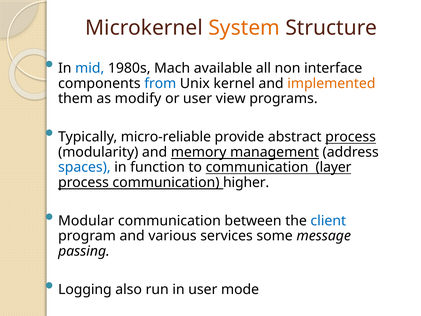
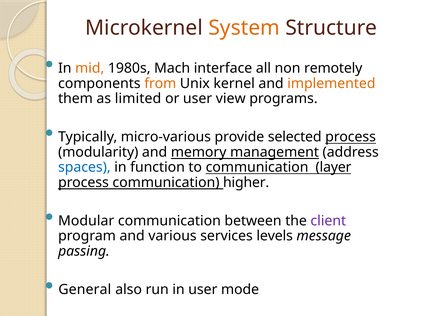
mid colour: blue -> orange
available: available -> interface
interface: interface -> remotely
from colour: blue -> orange
modify: modify -> limited
micro-reliable: micro-reliable -> micro-various
abstract: abstract -> selected
client colour: blue -> purple
some: some -> levels
Logging: Logging -> General
